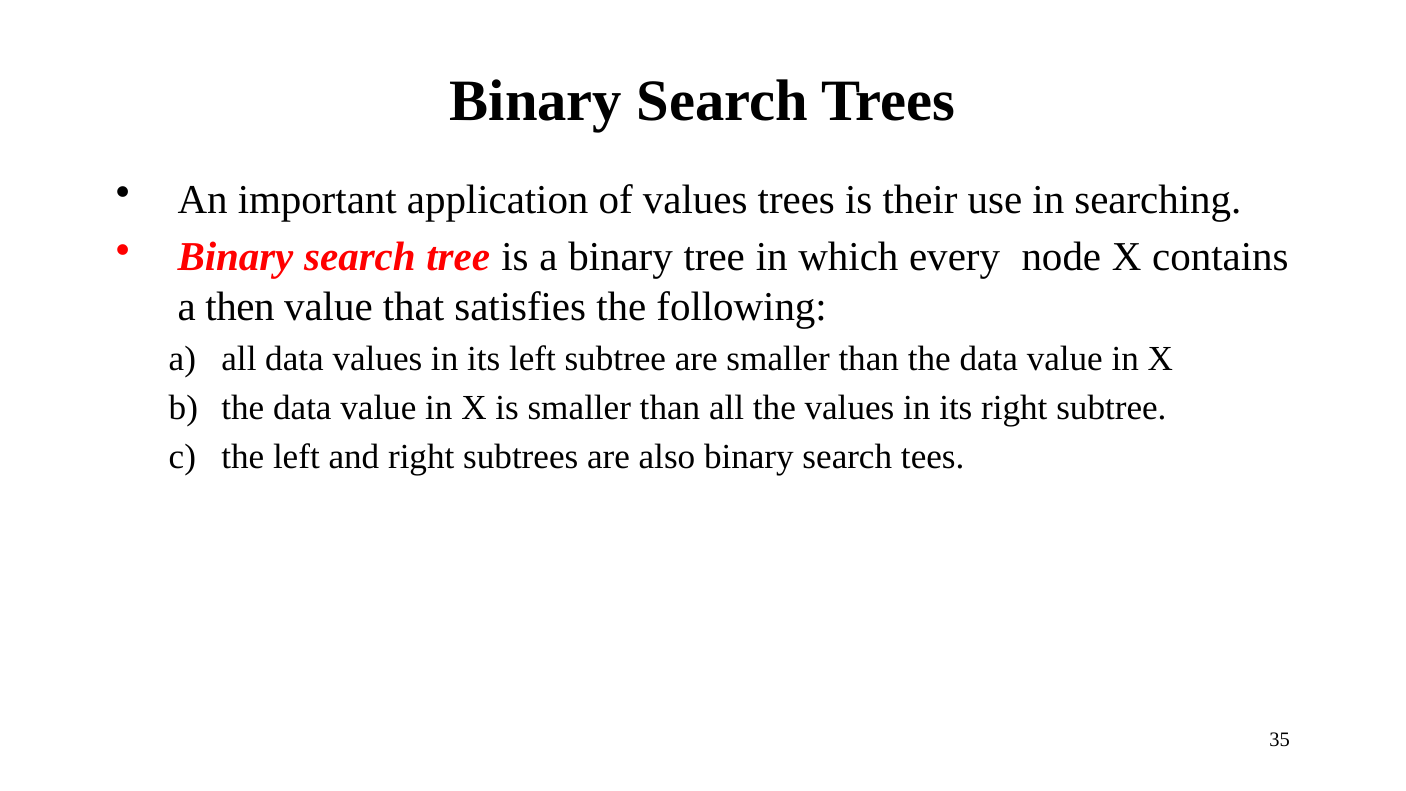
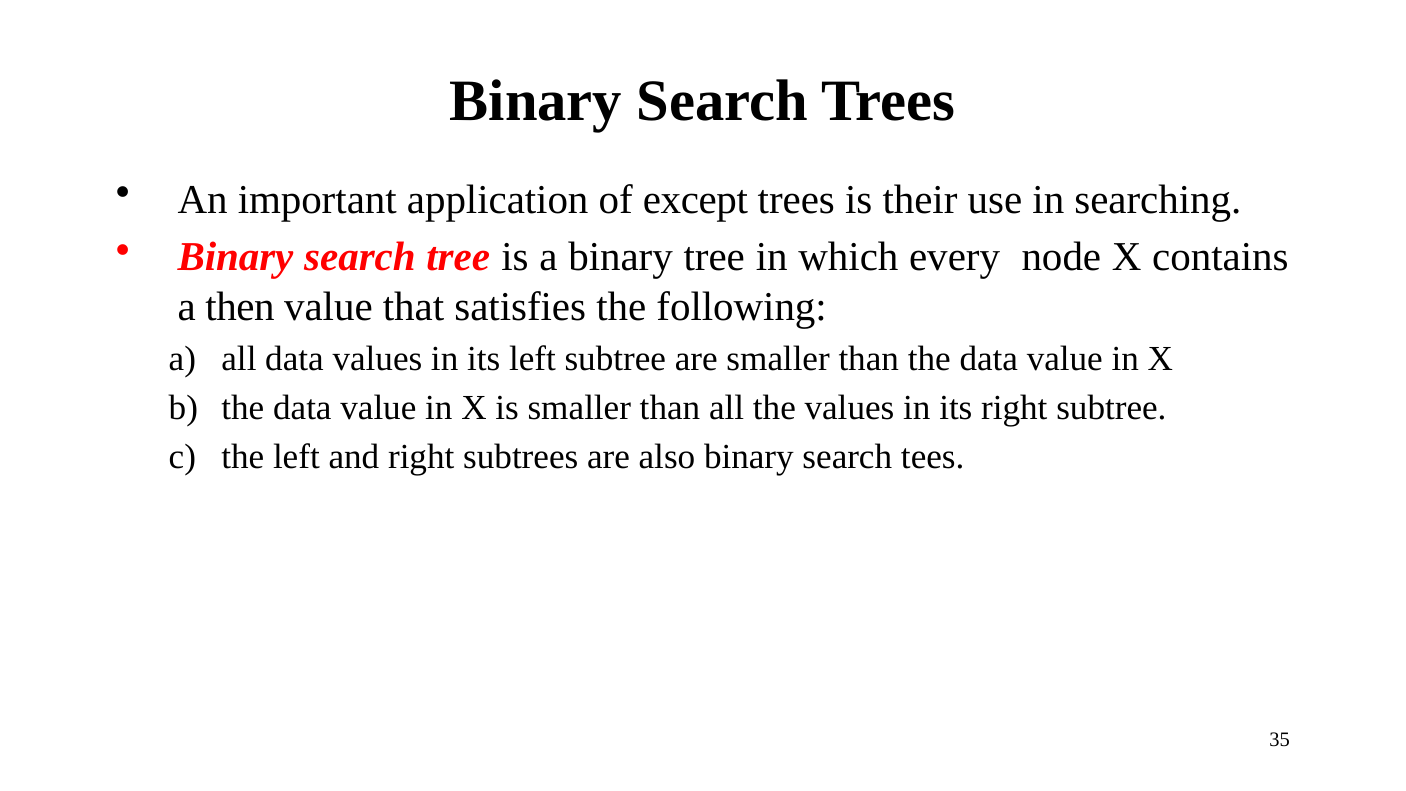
of values: values -> except
